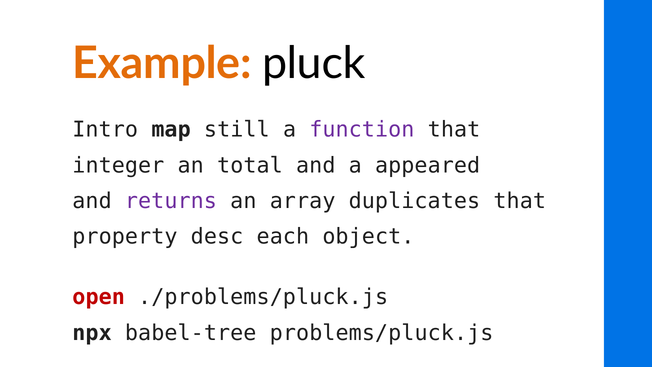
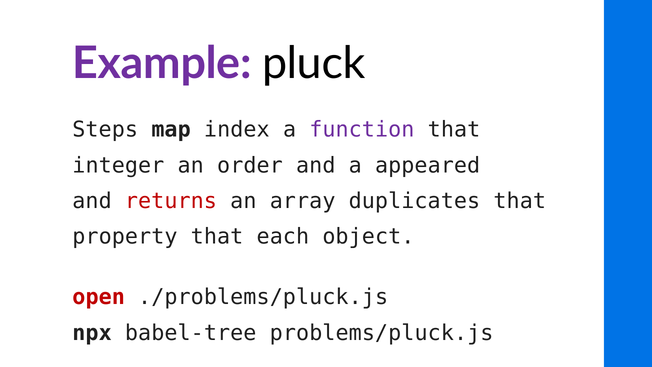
Example colour: orange -> purple
Intro: Intro -> Steps
still: still -> index
total: total -> order
returns colour: purple -> red
property desc: desc -> that
